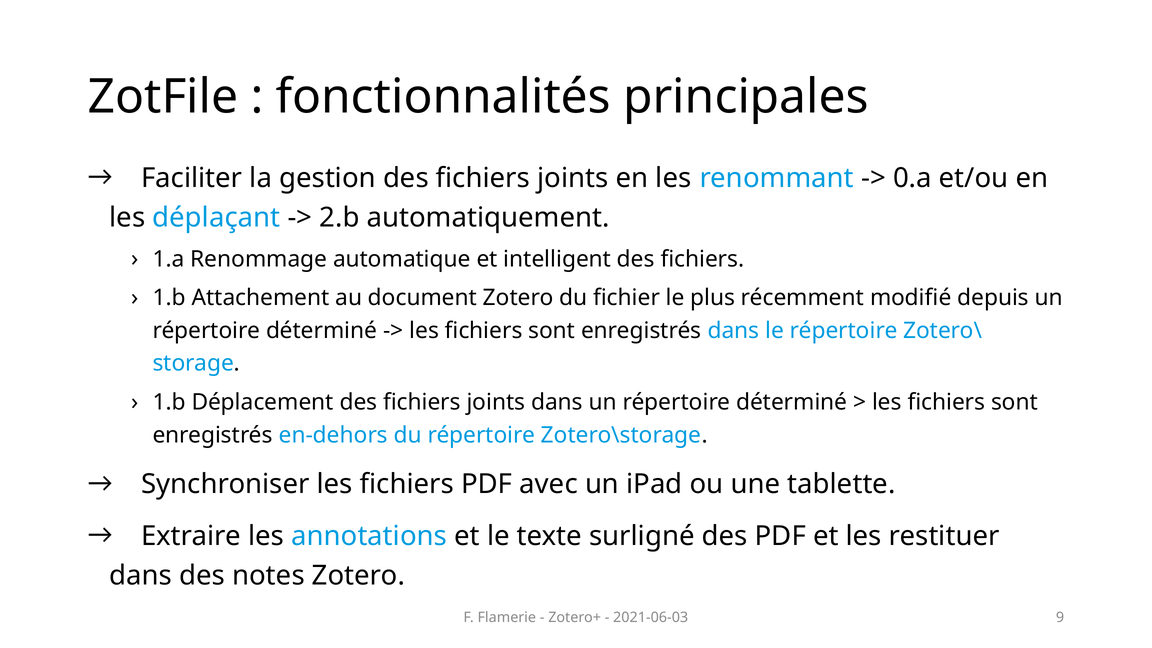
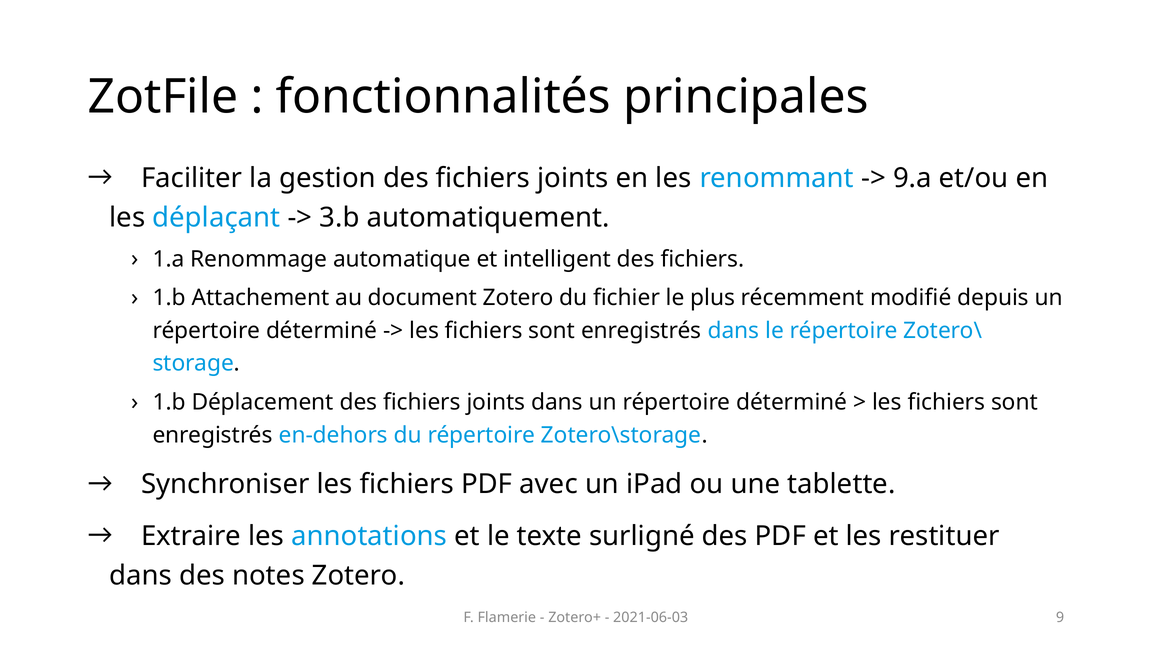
0.a: 0.a -> 9.a
2.b: 2.b -> 3.b
